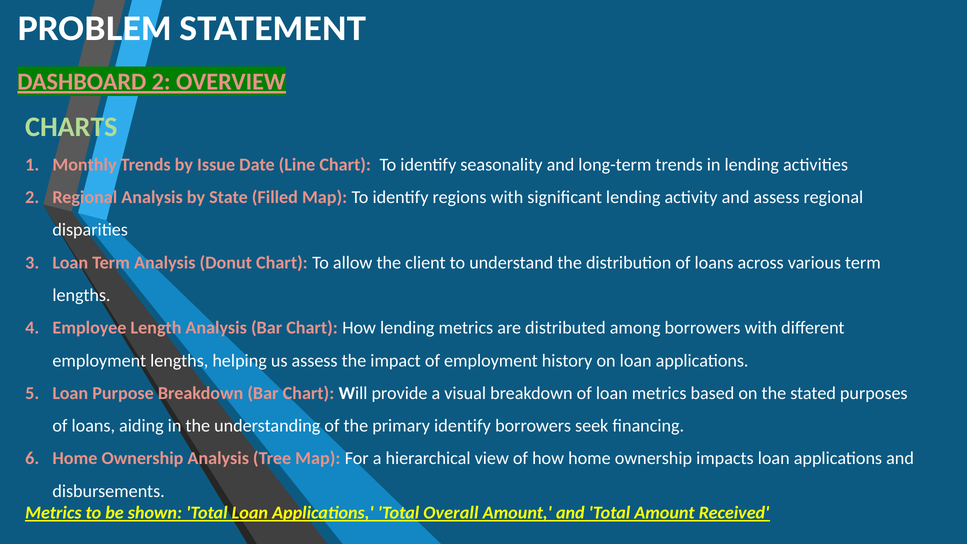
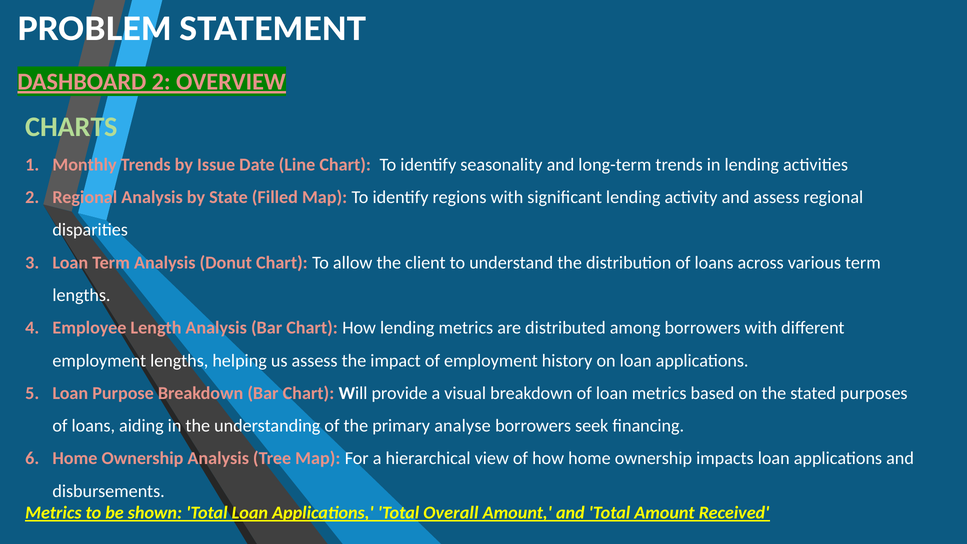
primary identify: identify -> analyse
